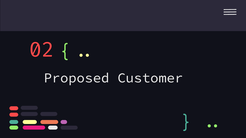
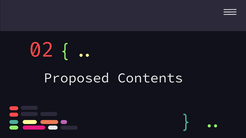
Customer: Customer -> Contents
